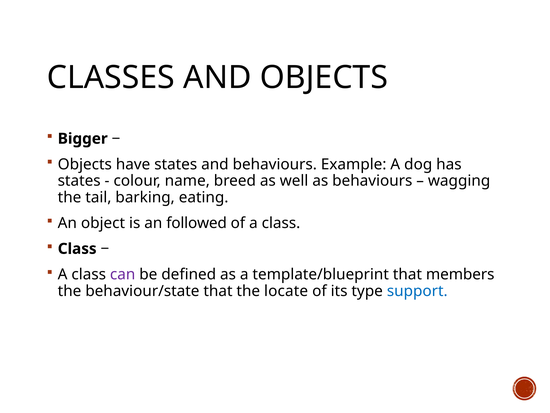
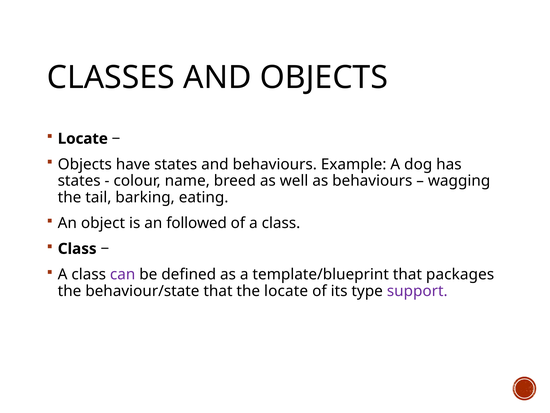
Bigger at (83, 139): Bigger -> Locate
members: members -> packages
support colour: blue -> purple
